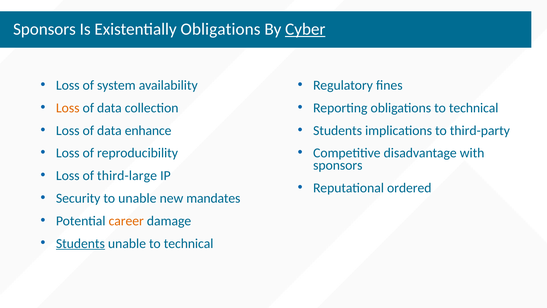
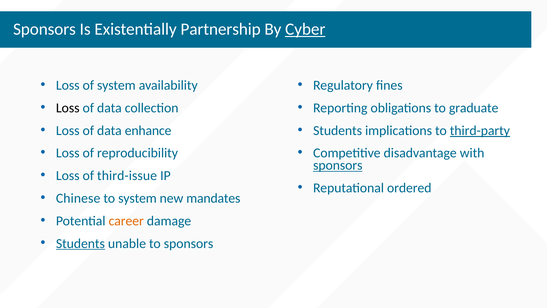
Existentially Obligations: Obligations -> Partnership
Loss at (68, 108) colour: orange -> black
obligations to technical: technical -> graduate
third-party underline: none -> present
sponsors at (338, 165) underline: none -> present
third-large: third-large -> third-issue
Security: Security -> Chinese
to unable: unable -> system
unable to technical: technical -> sponsors
